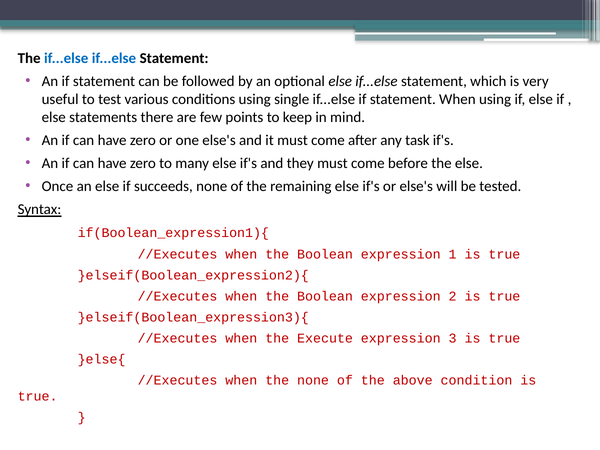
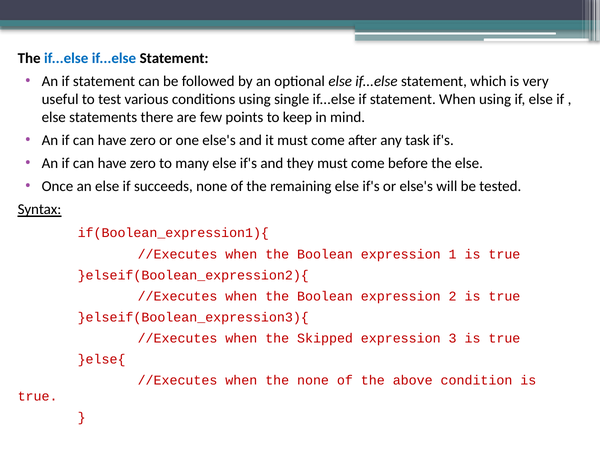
Execute: Execute -> Skipped
